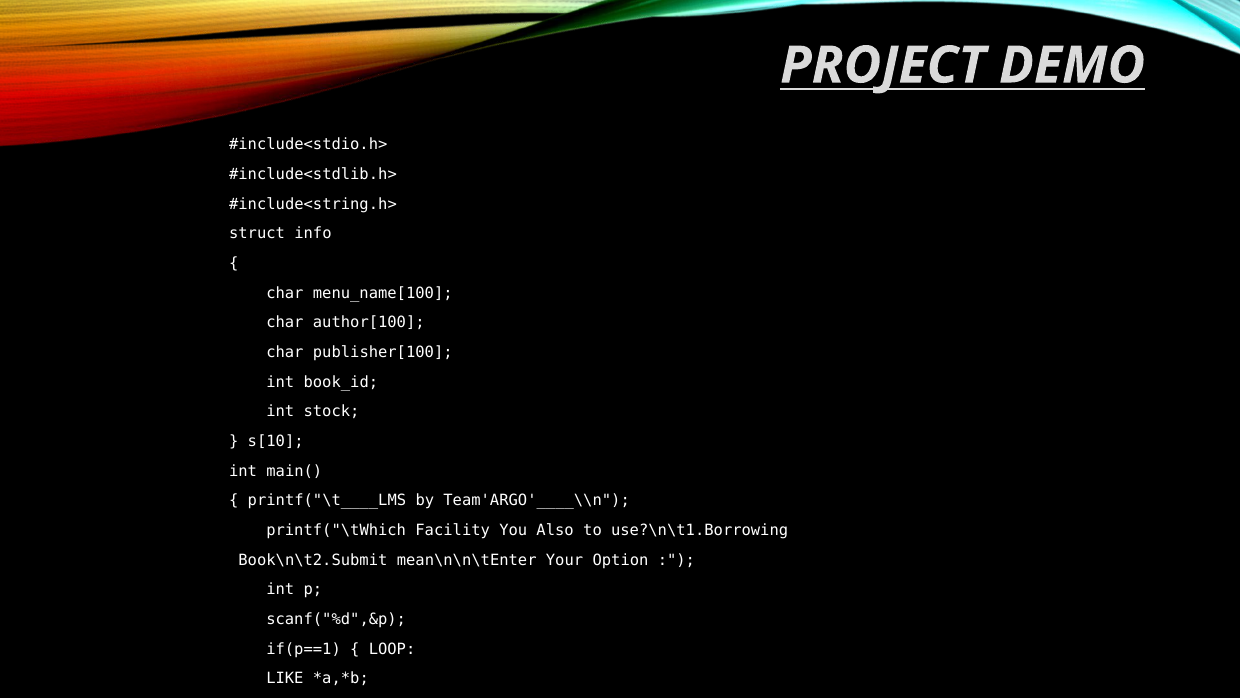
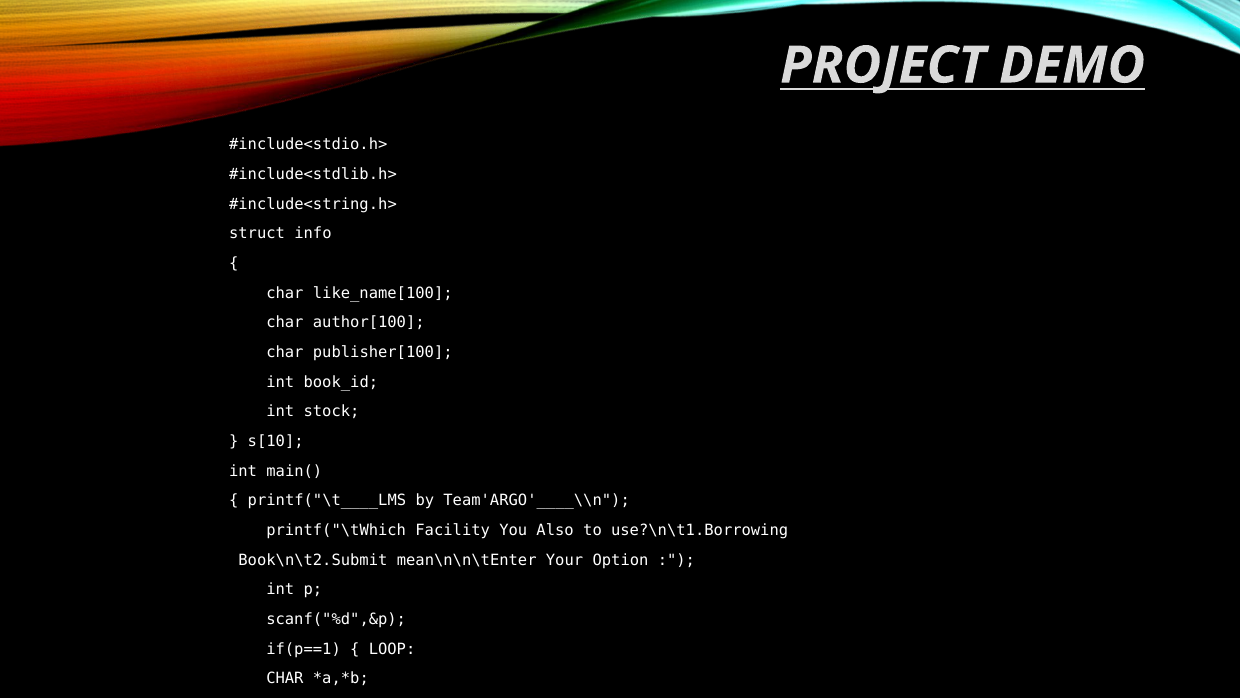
menu_name[100: menu_name[100 -> like_name[100
LIKE at (285, 678): LIKE -> CHAR
